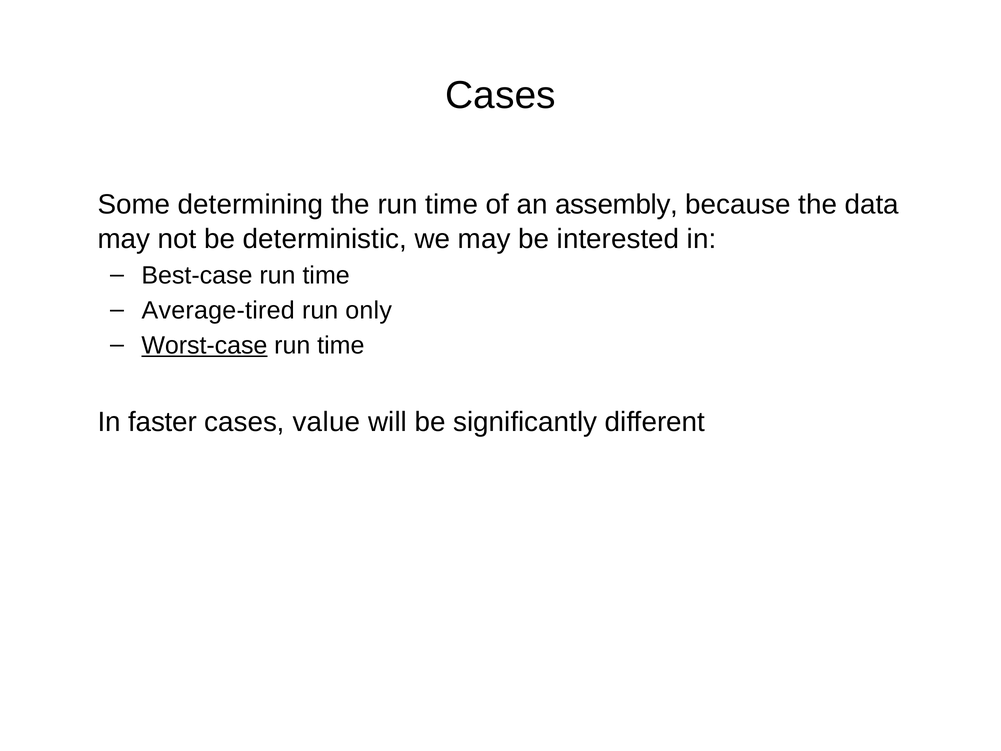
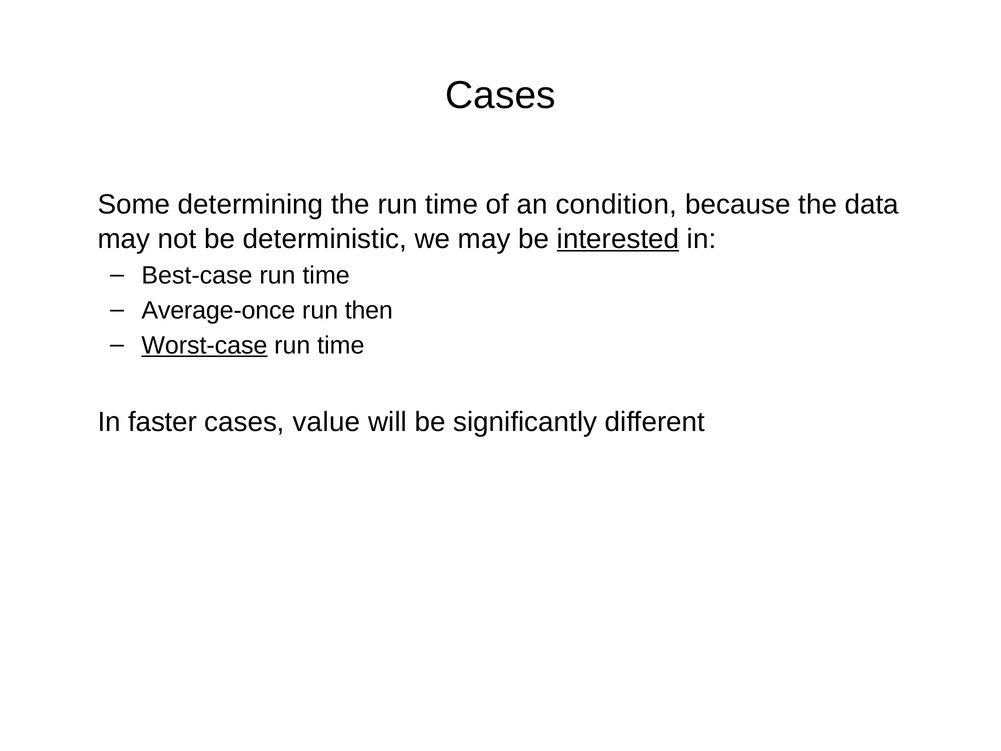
assembly: assembly -> condition
interested underline: none -> present
Average-tired: Average-tired -> Average-once
only: only -> then
